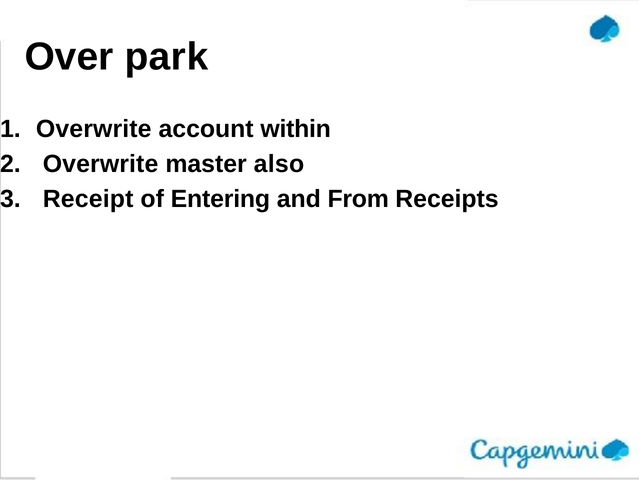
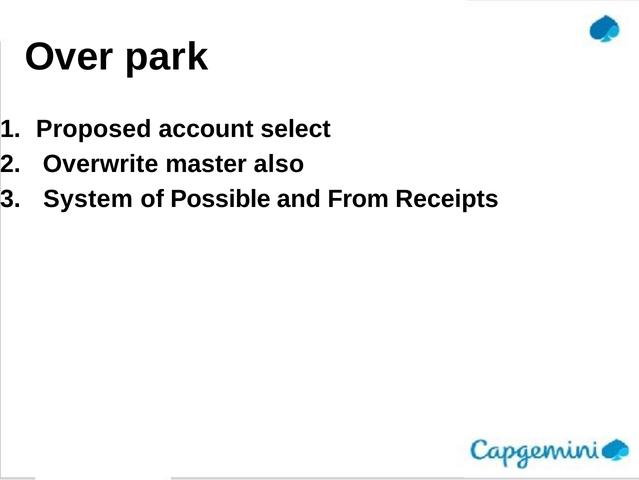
Overwrite at (94, 129): Overwrite -> Proposed
within: within -> select
Receipt: Receipt -> System
Entering: Entering -> Possible
